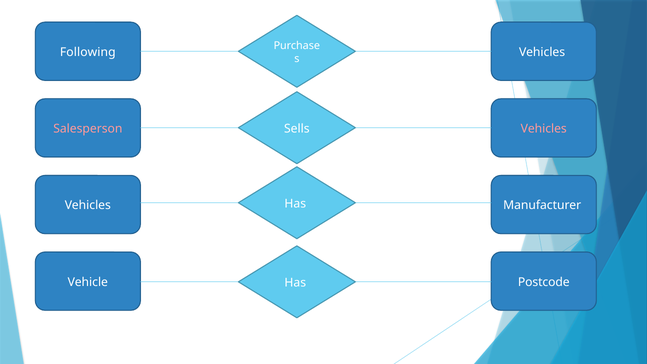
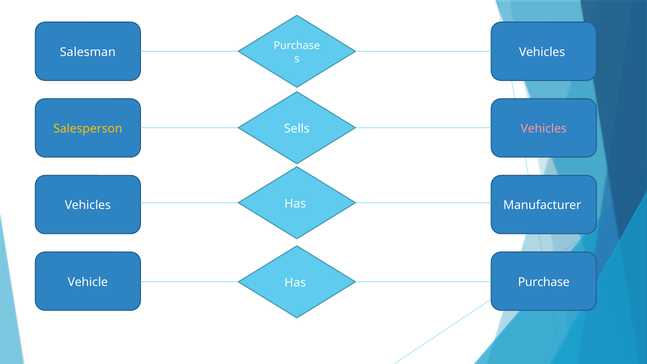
Following: Following -> Salesman
Salesperson colour: pink -> yellow
Postcode at (544, 282): Postcode -> Purchase
